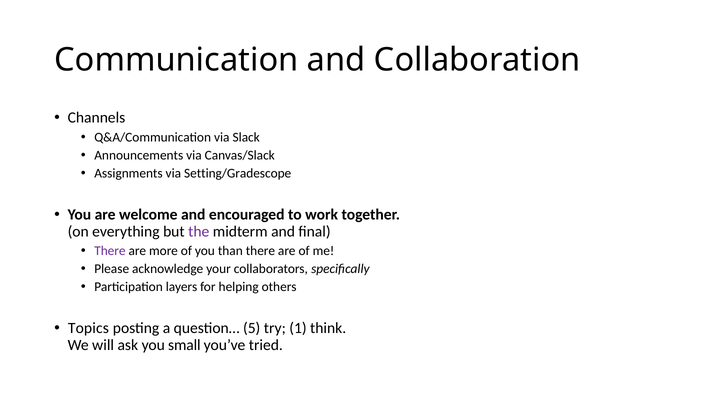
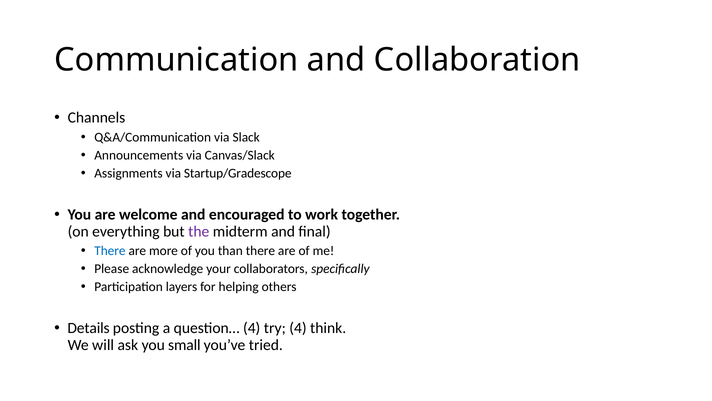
Setting/Gradescope: Setting/Gradescope -> Startup/Gradescope
There at (110, 250) colour: purple -> blue
Topics: Topics -> Details
question… 5: 5 -> 4
try 1: 1 -> 4
